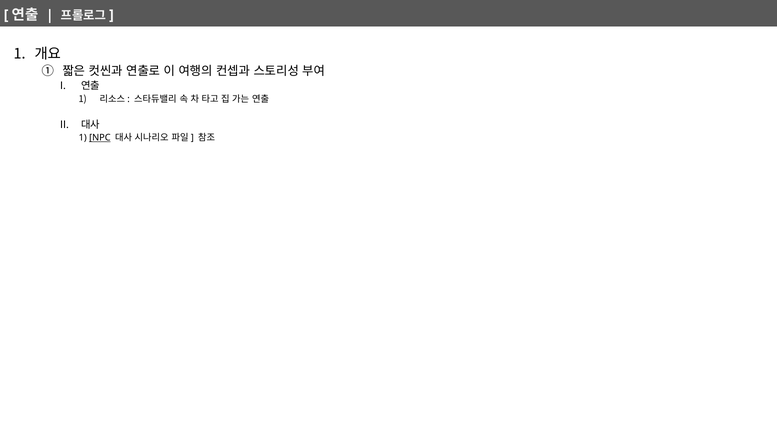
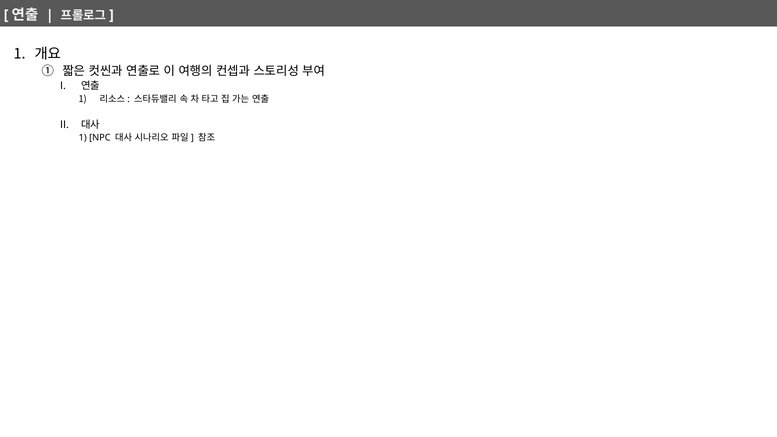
NPC underline: present -> none
